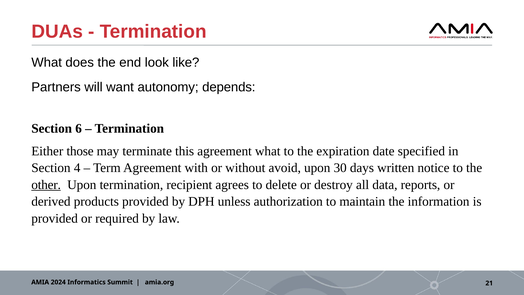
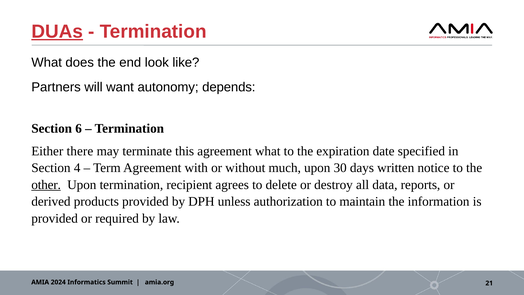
DUAs underline: none -> present
those: those -> there
avoid: avoid -> much
